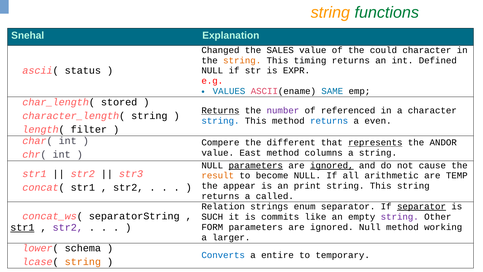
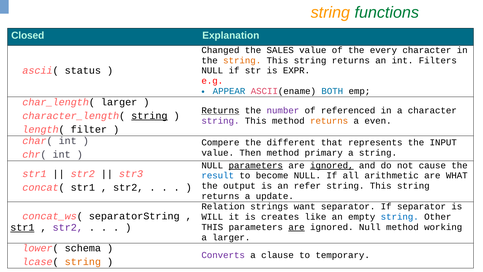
Snehal: Snehal -> Closed
could: could -> every
timing at (310, 60): timing -> string
Defined: Defined -> Filters
VALUES: VALUES -> APPEAR
SAME: SAME -> BOTH
stored at (119, 102): stored -> larger
string at (149, 116) underline: none -> present
string at (220, 121) colour: blue -> purple
returns at (329, 121) colour: blue -> orange
represents underline: present -> none
ANDOR: ANDOR -> INPUT
East: East -> Then
columns: columns -> primary
result colour: orange -> blue
TEMP: TEMP -> WHAT
appear: appear -> output
print: print -> refer
called: called -> update
enum: enum -> want
separator at (421, 206) underline: present -> none
SUCH: SUCH -> WILL
commits: commits -> creates
string at (400, 217) colour: purple -> blue
FORM at (212, 227): FORM -> THIS
are at (297, 227) underline: none -> present
Converts colour: blue -> purple
entire: entire -> clause
